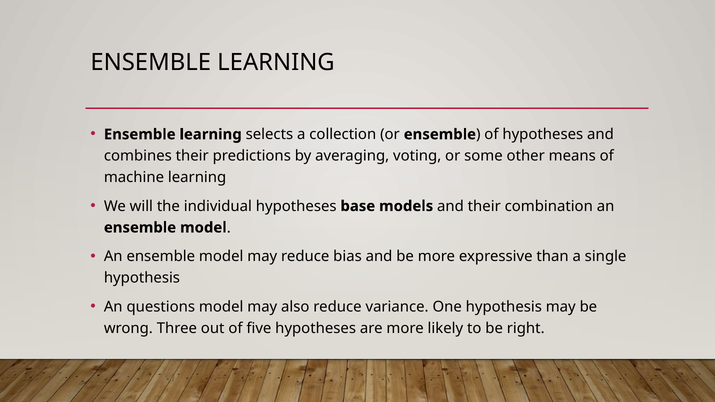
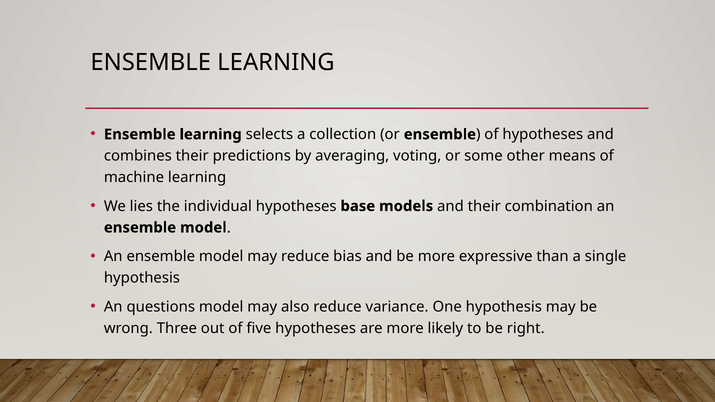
will: will -> lies
